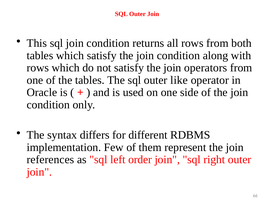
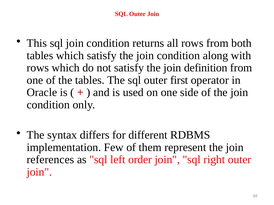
operators: operators -> definition
like: like -> first
